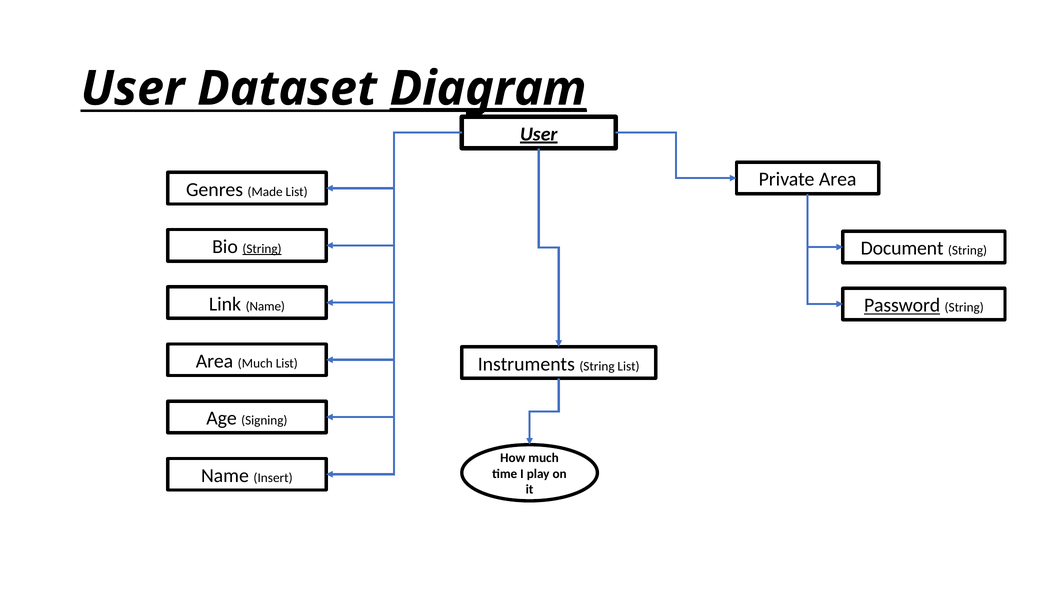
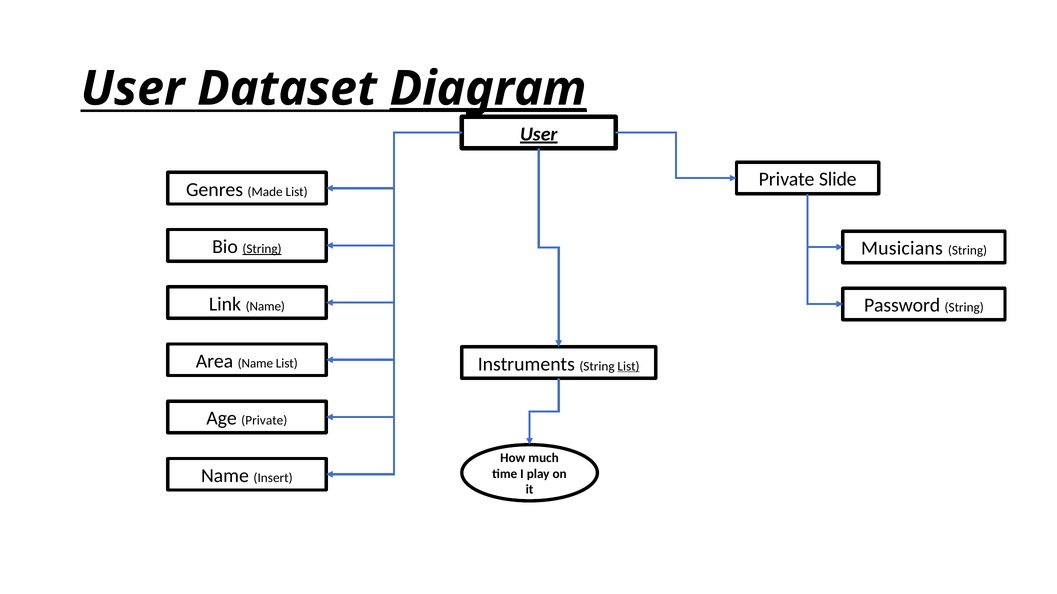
Private Area: Area -> Slide
Document: Document -> Musicians
Password underline: present -> none
Area Much: Much -> Name
List at (629, 367) underline: none -> present
Age Signing: Signing -> Private
